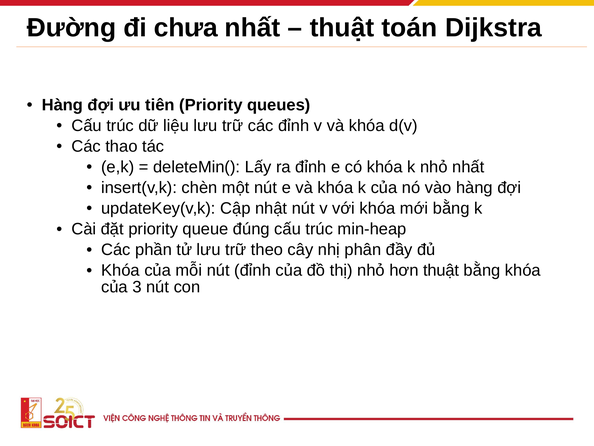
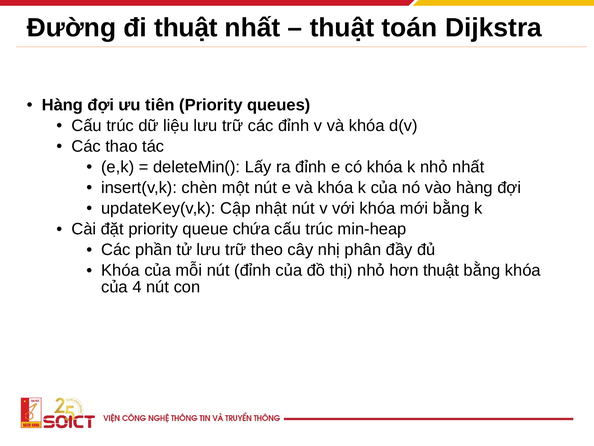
đi chưa: chưa -> thuật
đúng: đúng -> chứa
3: 3 -> 4
